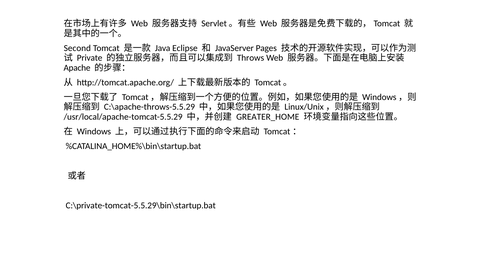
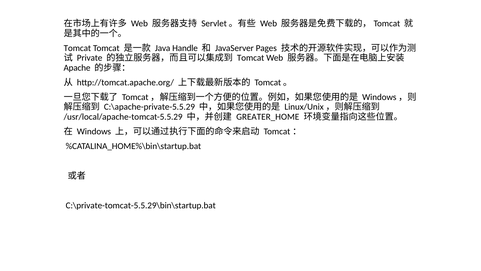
Second at (77, 48): Second -> Tomcat
Eclipse: Eclipse -> Handle
Throws at (251, 58): Throws -> Tomcat
C:\apache-throws-5.5.29: C:\apache-throws-5.5.29 -> C:\apache-private-5.5.29
